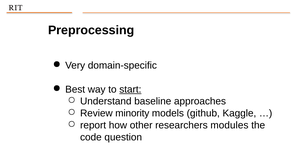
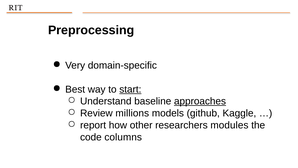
approaches underline: none -> present
minority: minority -> millions
question: question -> columns
